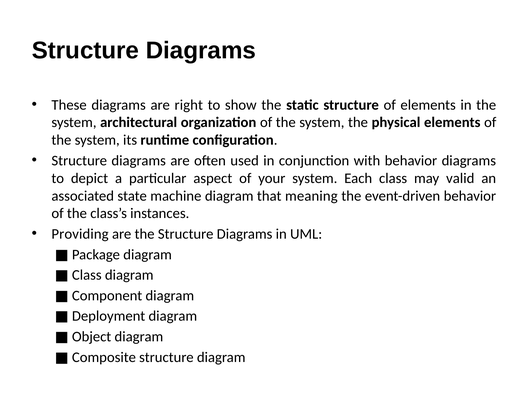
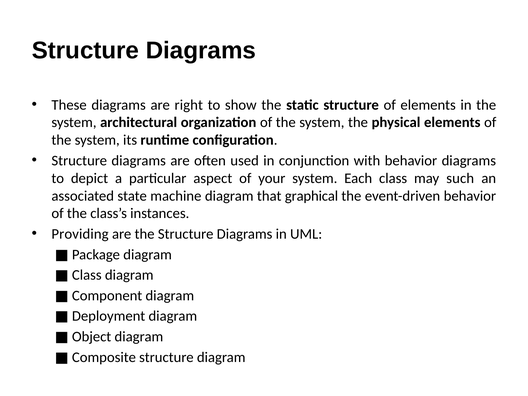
valid: valid -> such
meaning: meaning -> graphical
